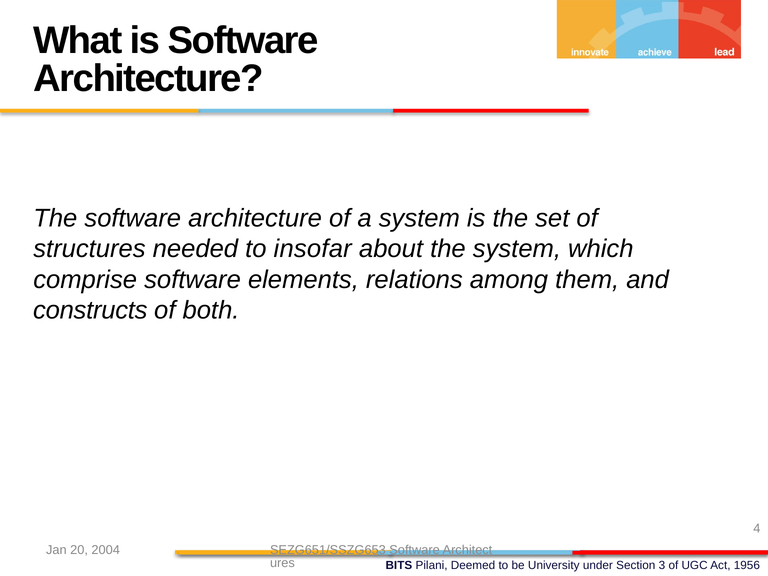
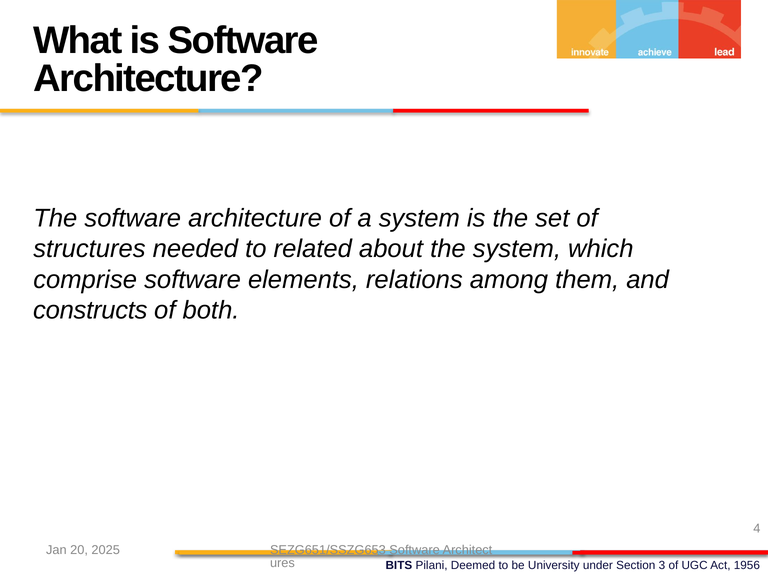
insofar: insofar -> related
2004: 2004 -> 2025
